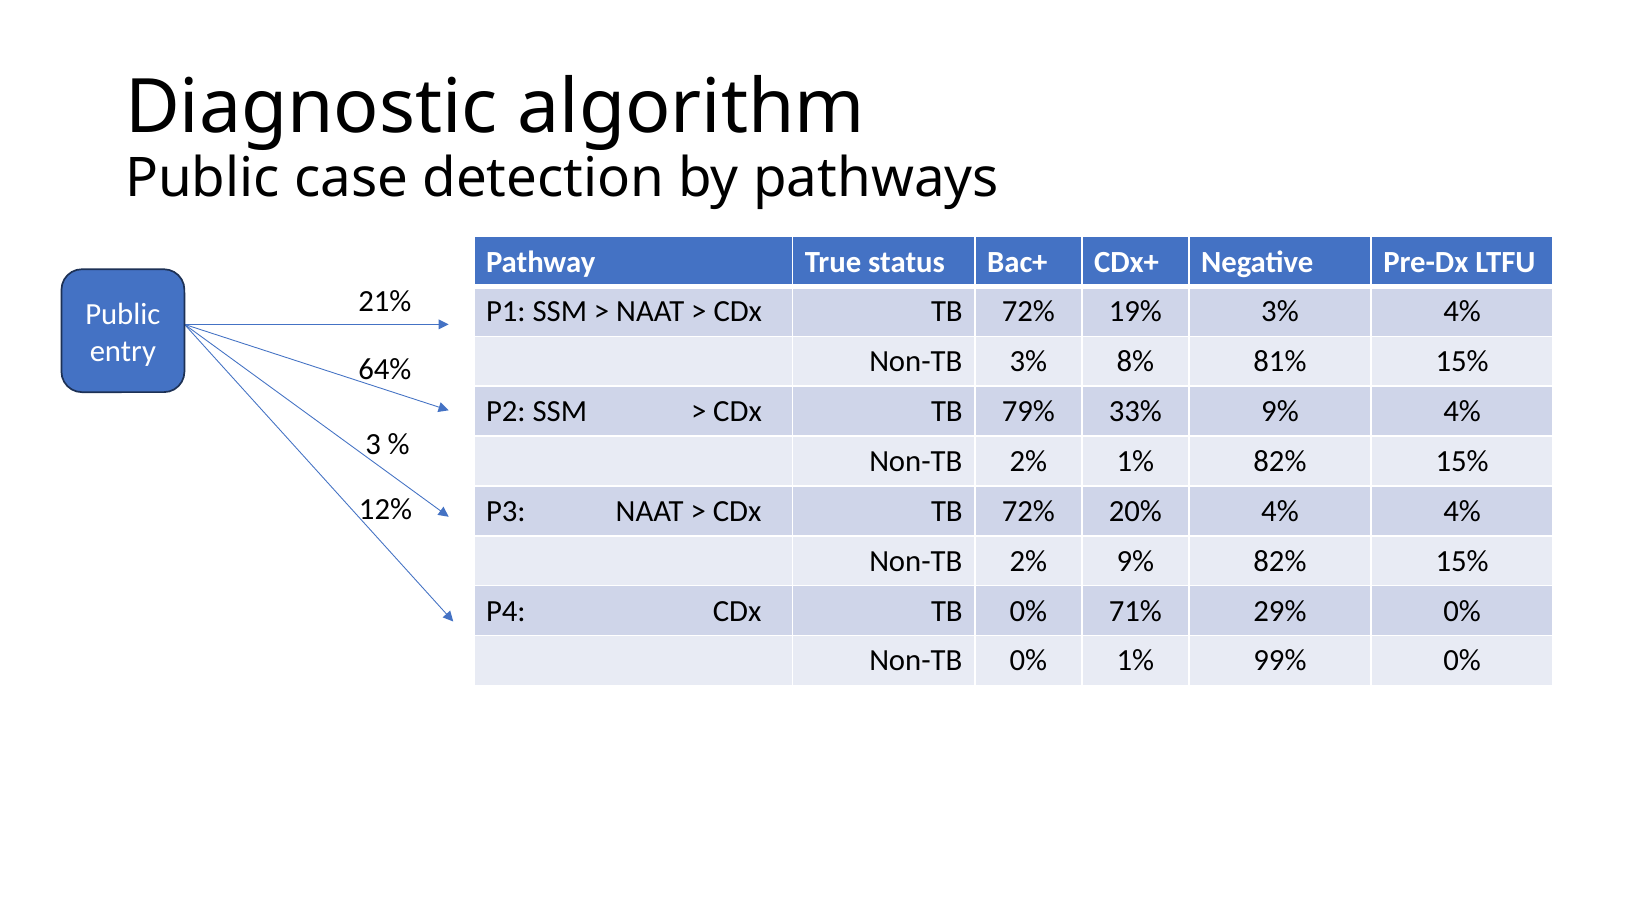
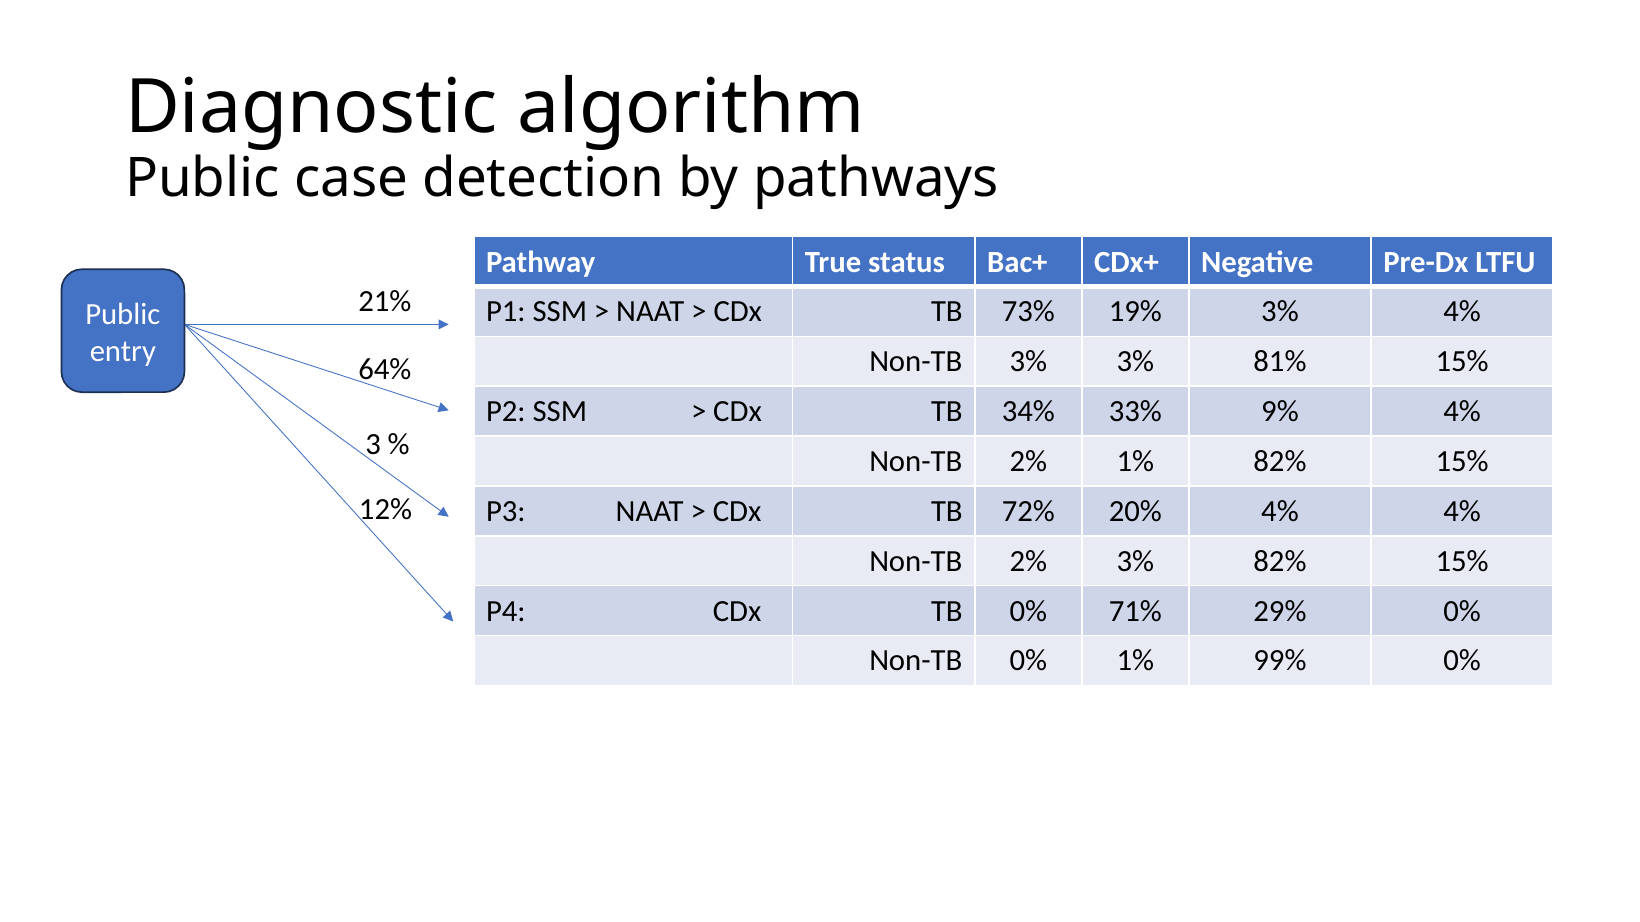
72% at (1028, 312): 72% -> 73%
3% 8%: 8% -> 3%
79%: 79% -> 34%
2% 9%: 9% -> 3%
